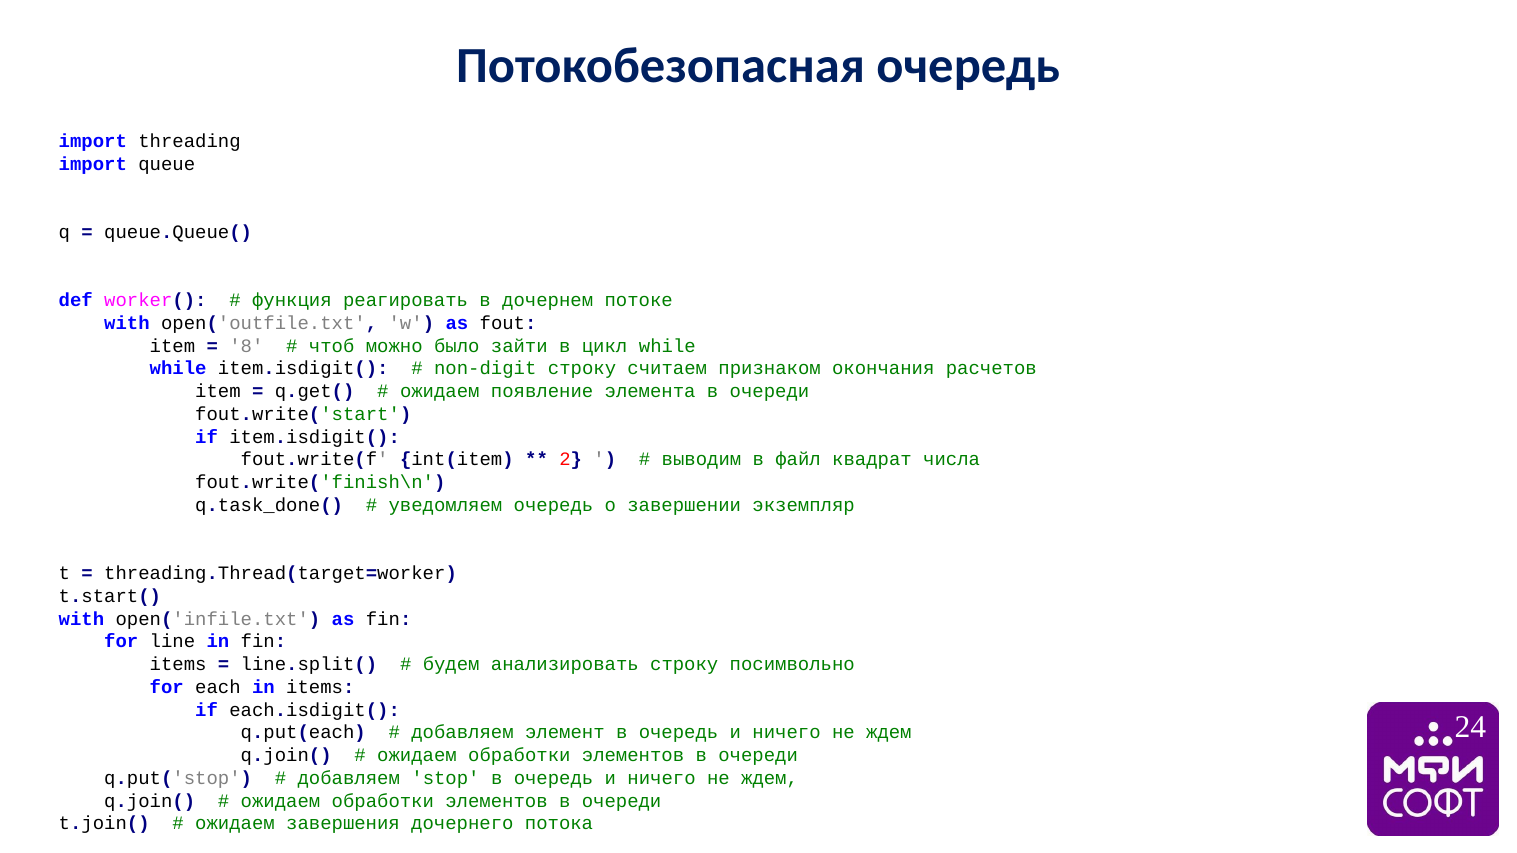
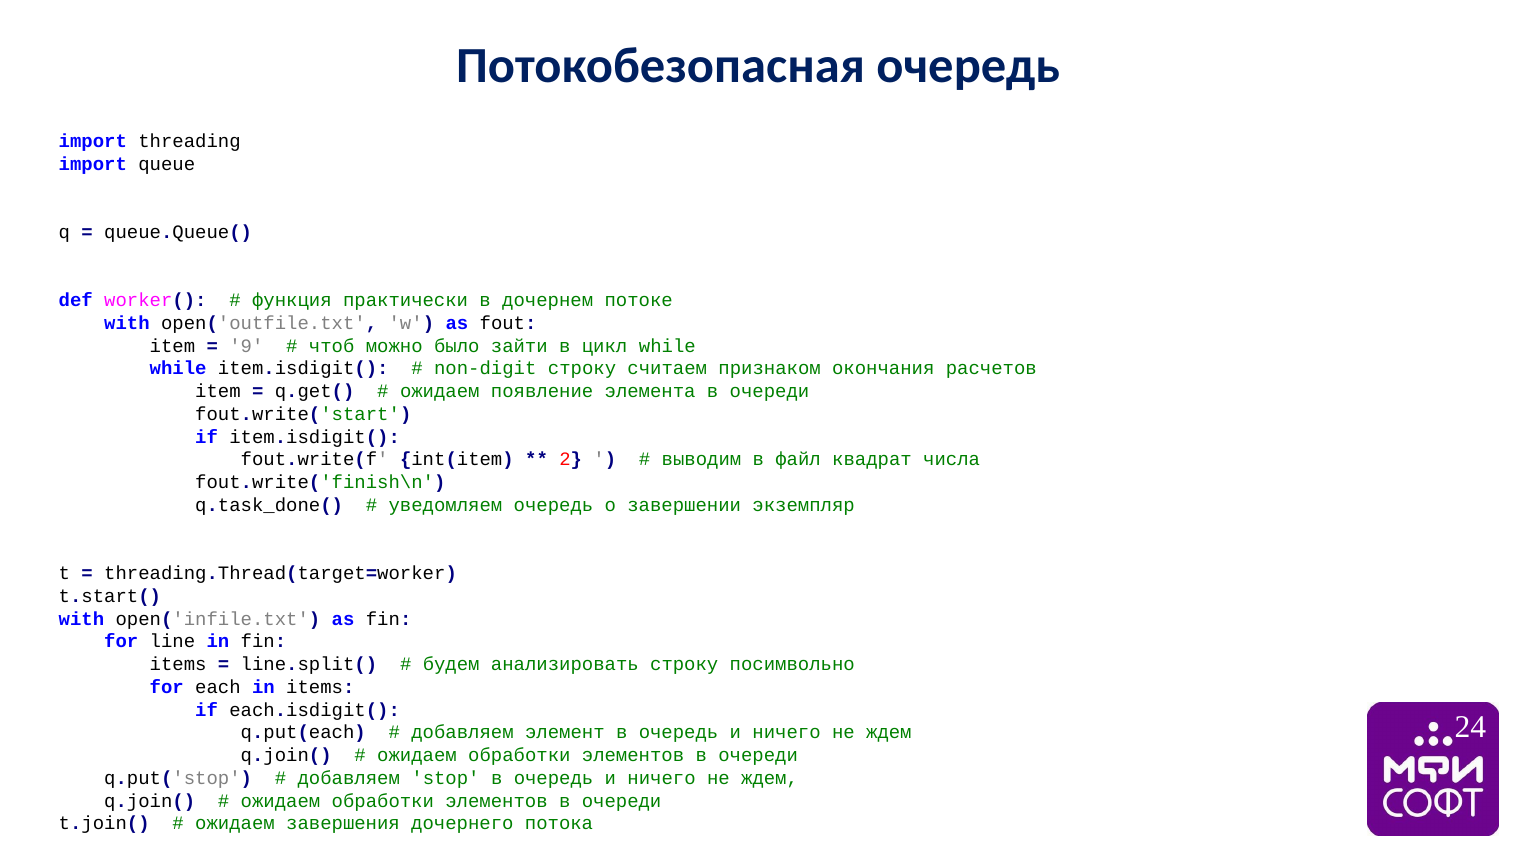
реагировать: реагировать -> практически
8: 8 -> 9
